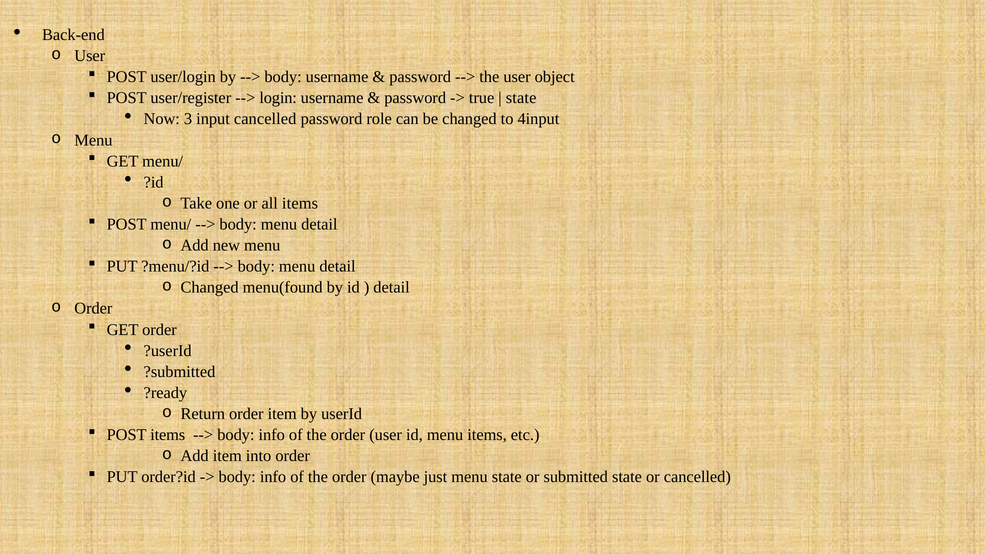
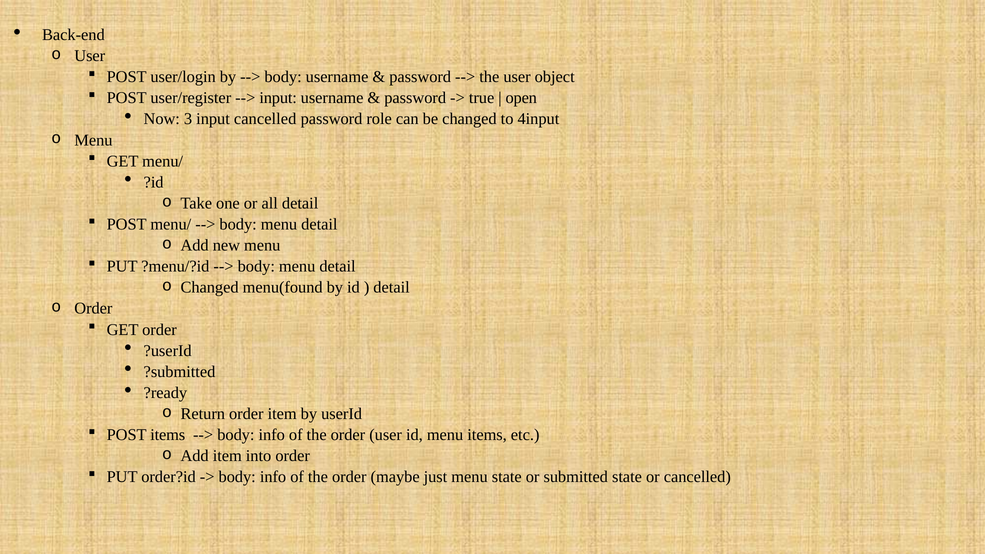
login at (278, 98): login -> input
state at (521, 98): state -> open
all items: items -> detail
